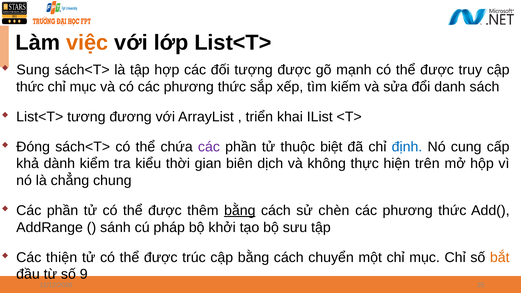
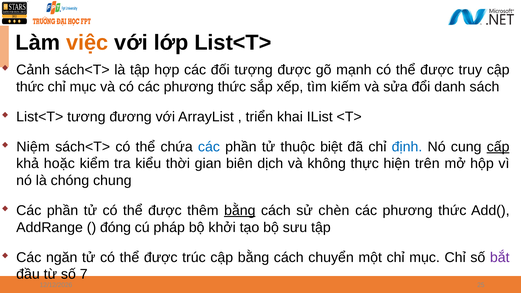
Sung: Sung -> Cảnh
Đóng: Đóng -> Niệm
các at (209, 147) colour: purple -> blue
cấp underline: none -> present
dành: dành -> hoặc
chẳng: chẳng -> chóng
sánh: sánh -> đóng
thiện: thiện -> ngăn
bắt colour: orange -> purple
9: 9 -> 7
